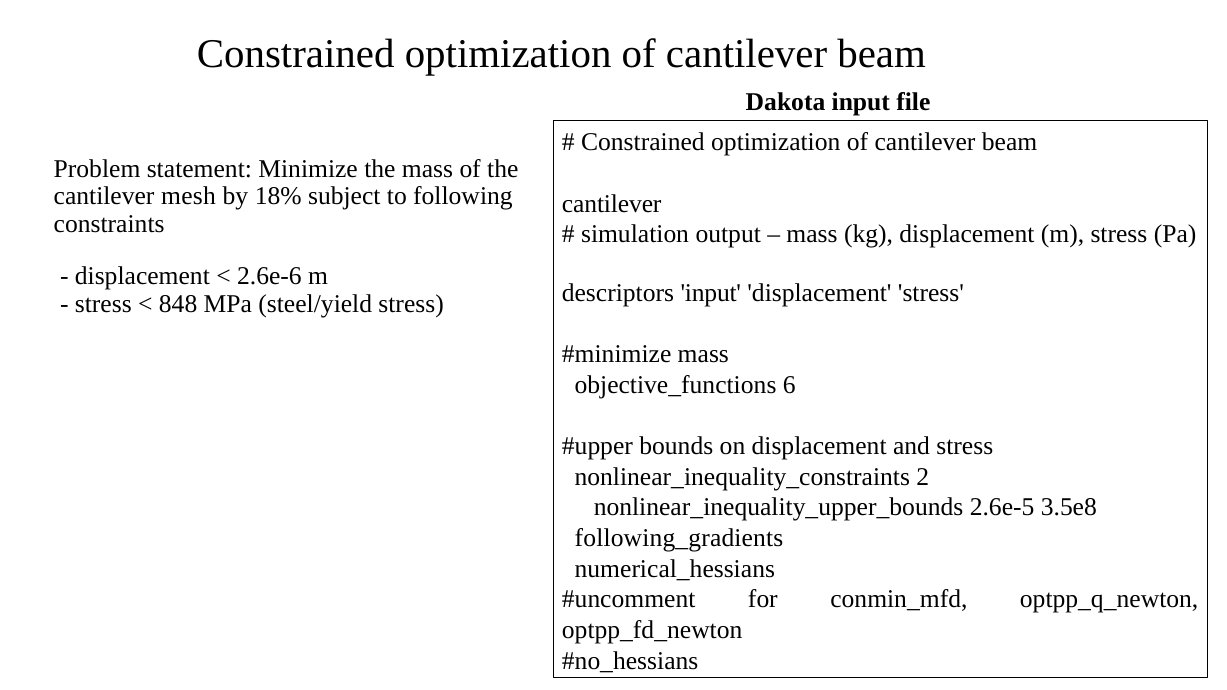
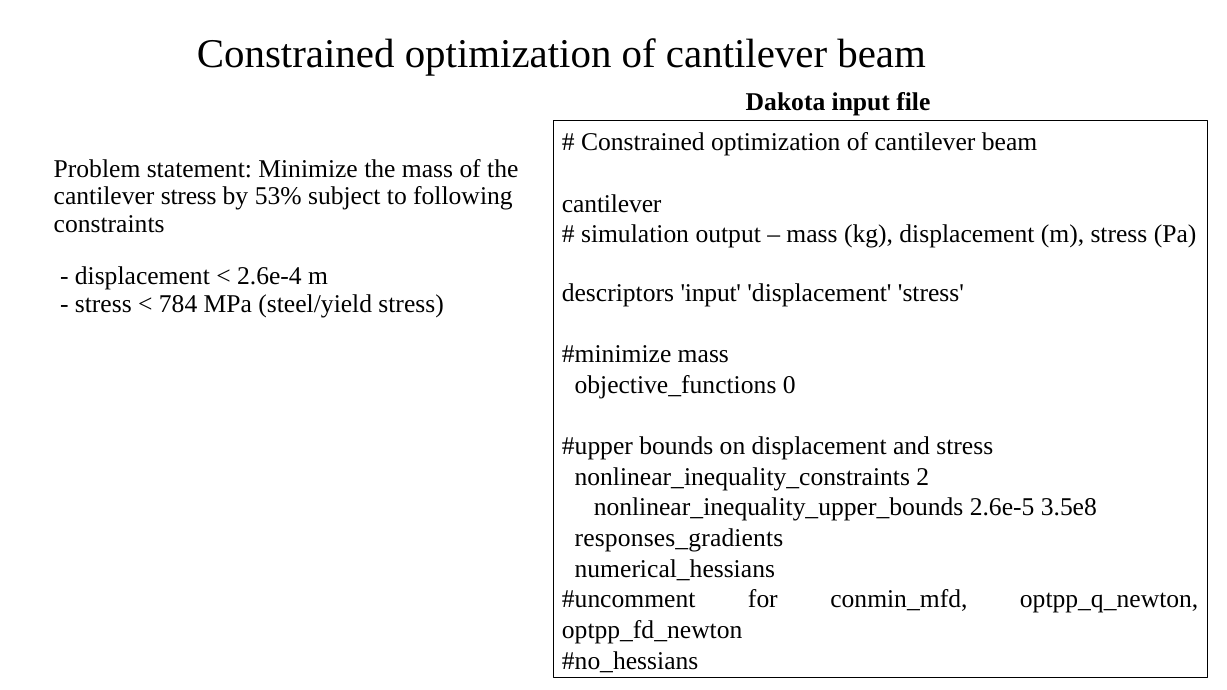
cantilever mesh: mesh -> stress
18%: 18% -> 53%
2.6e-6: 2.6e-6 -> 2.6e-4
848: 848 -> 784
6: 6 -> 0
following_gradients: following_gradients -> responses_gradients
